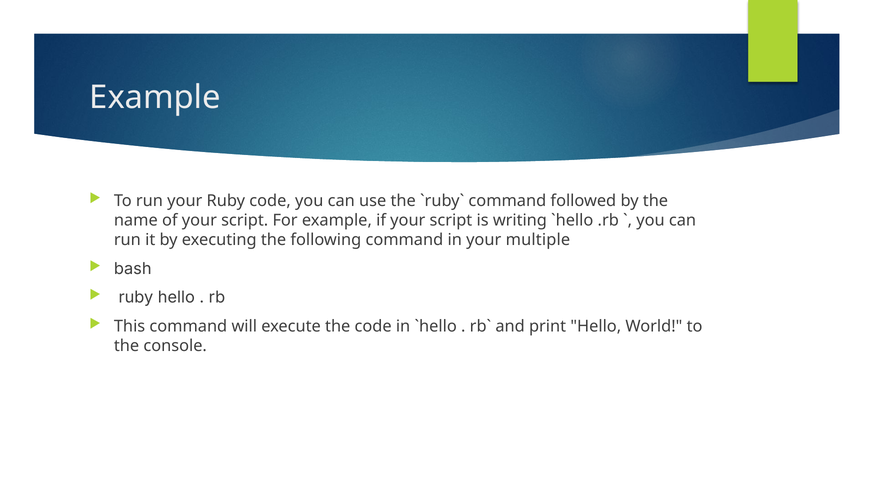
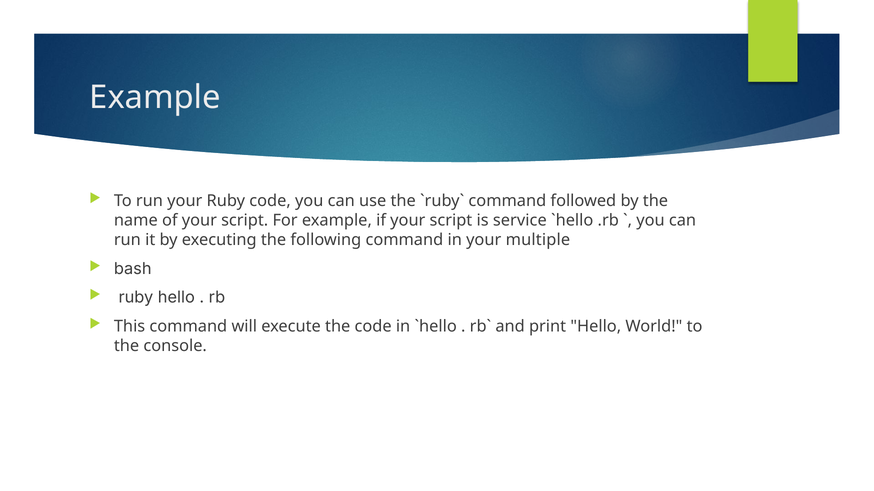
writing: writing -> service
